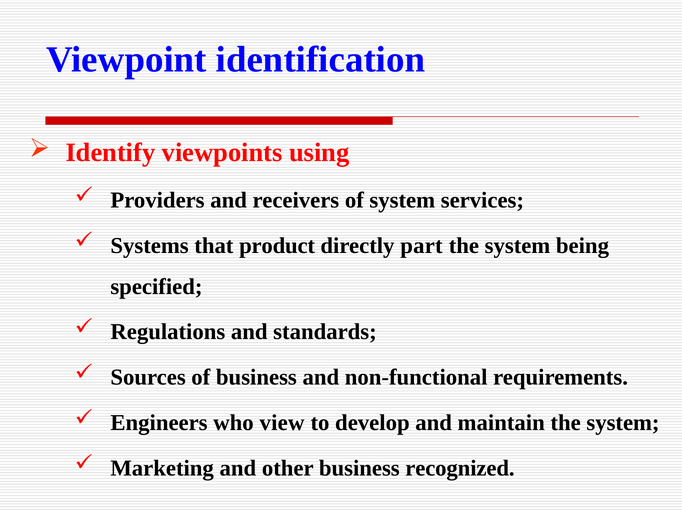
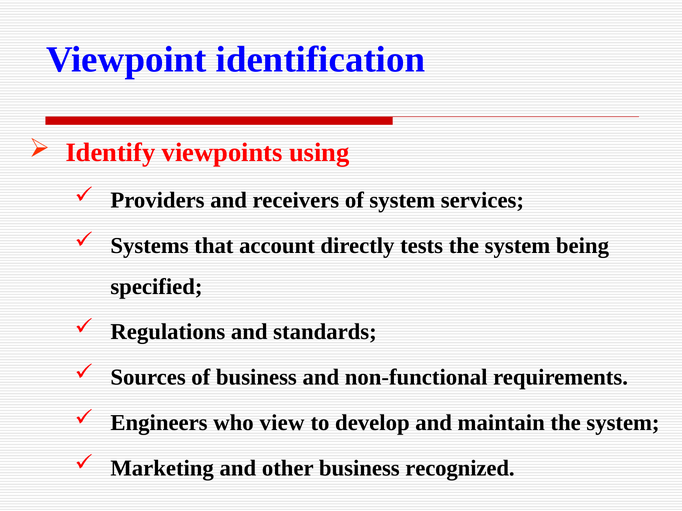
product: product -> account
part: part -> tests
